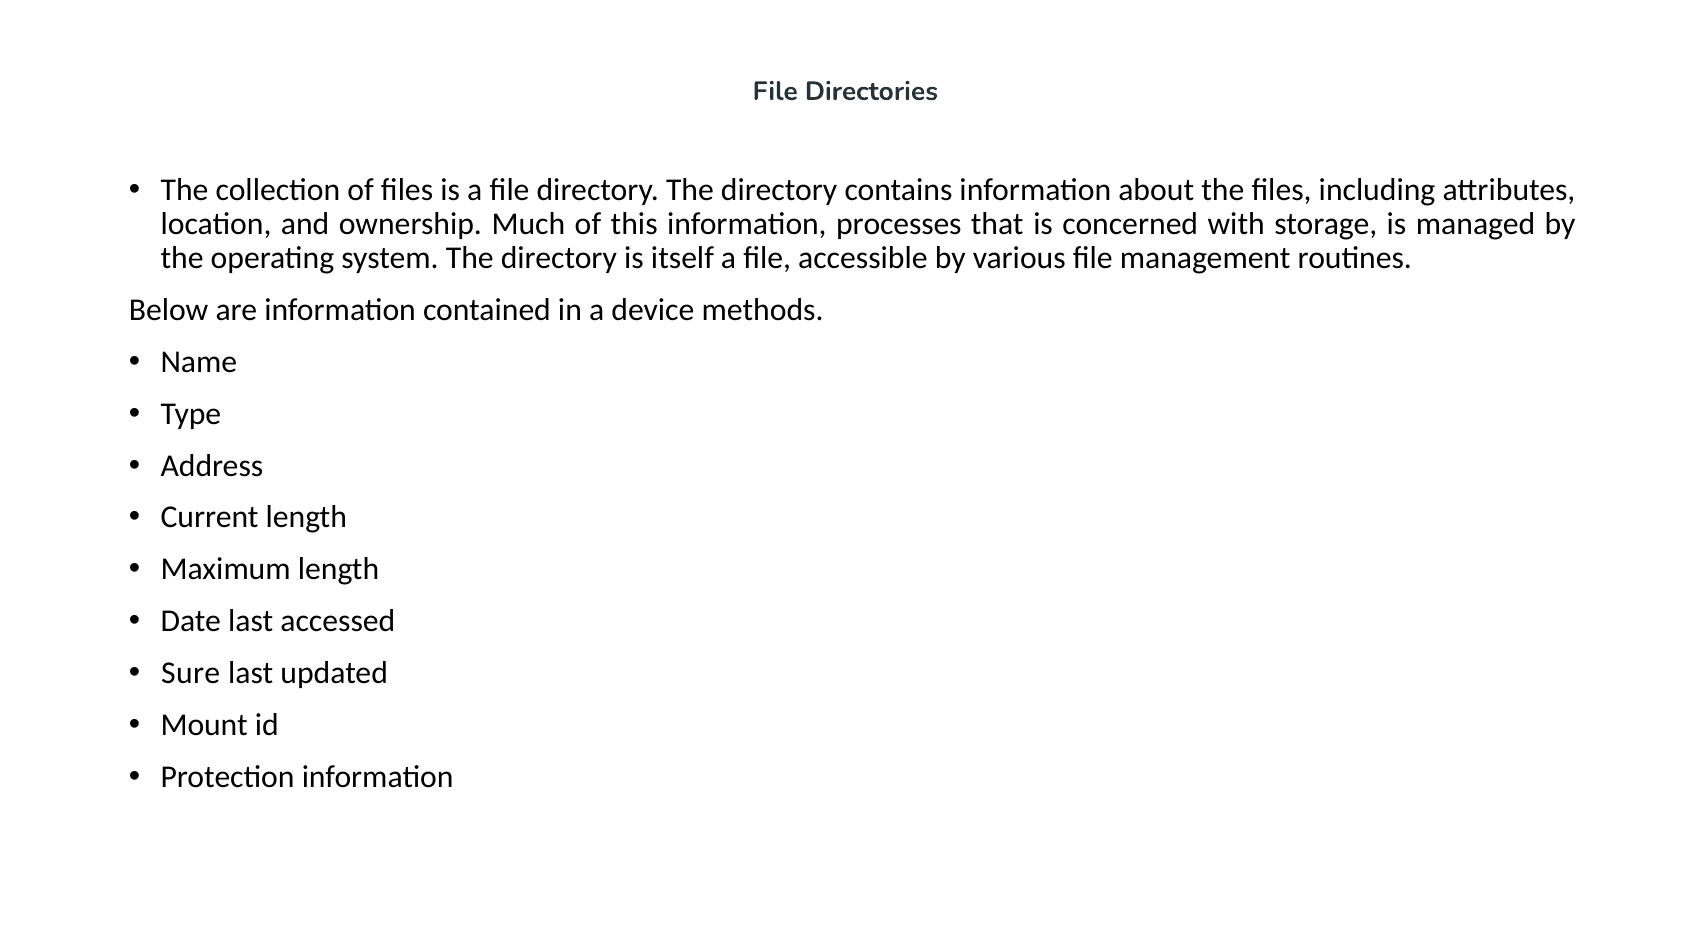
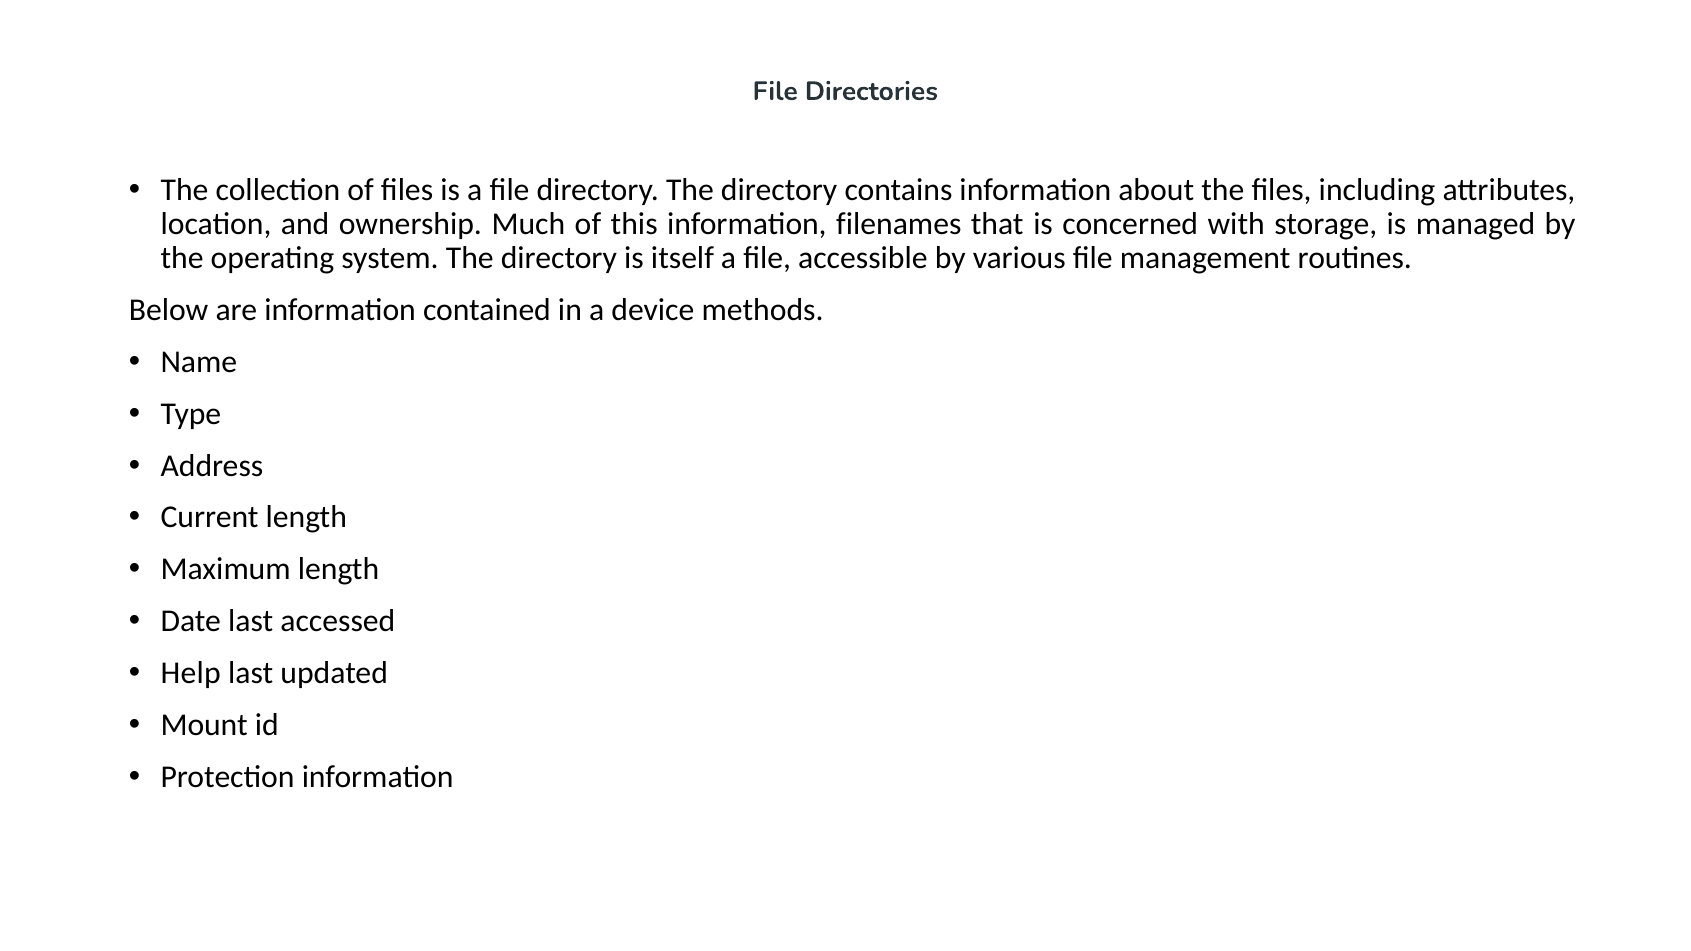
processes: processes -> filenames
Sure: Sure -> Help
